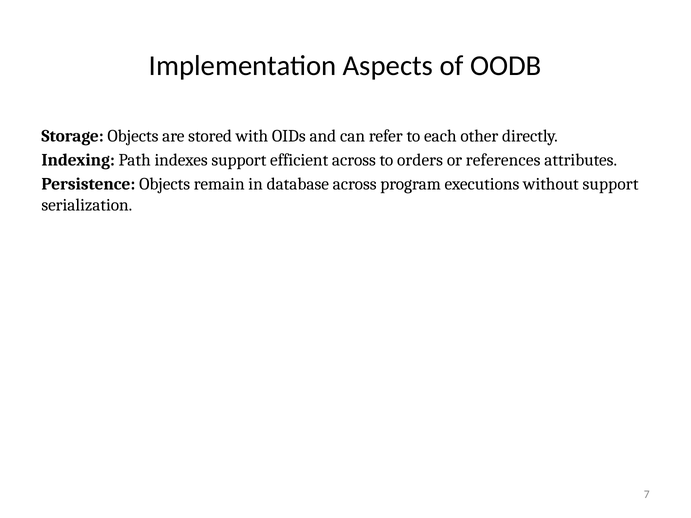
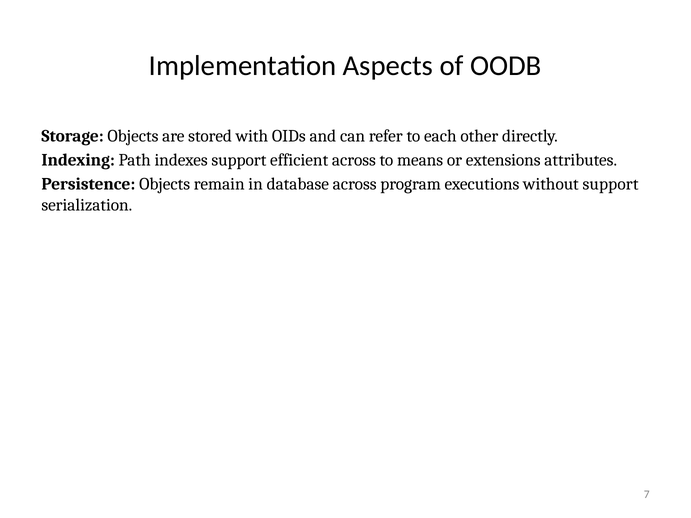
orders: orders -> means
references: references -> extensions
